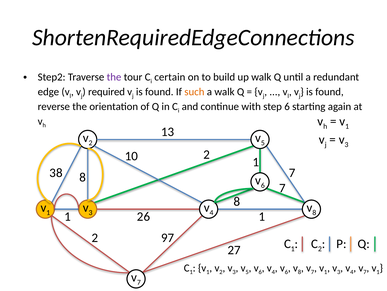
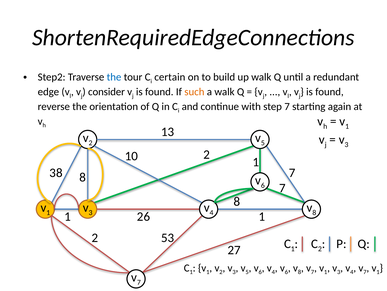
the at (114, 77) colour: purple -> blue
required: required -> consider
step 6: 6 -> 7
97: 97 -> 53
